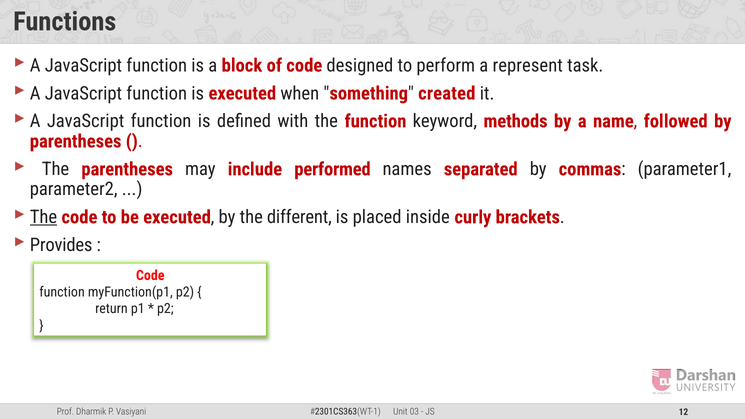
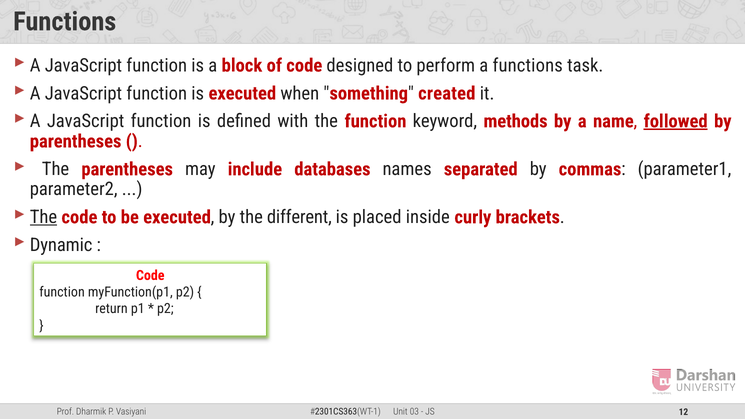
a represent: represent -> functions
followed underline: none -> present
performed: performed -> databases
Provides: Provides -> Dynamic
